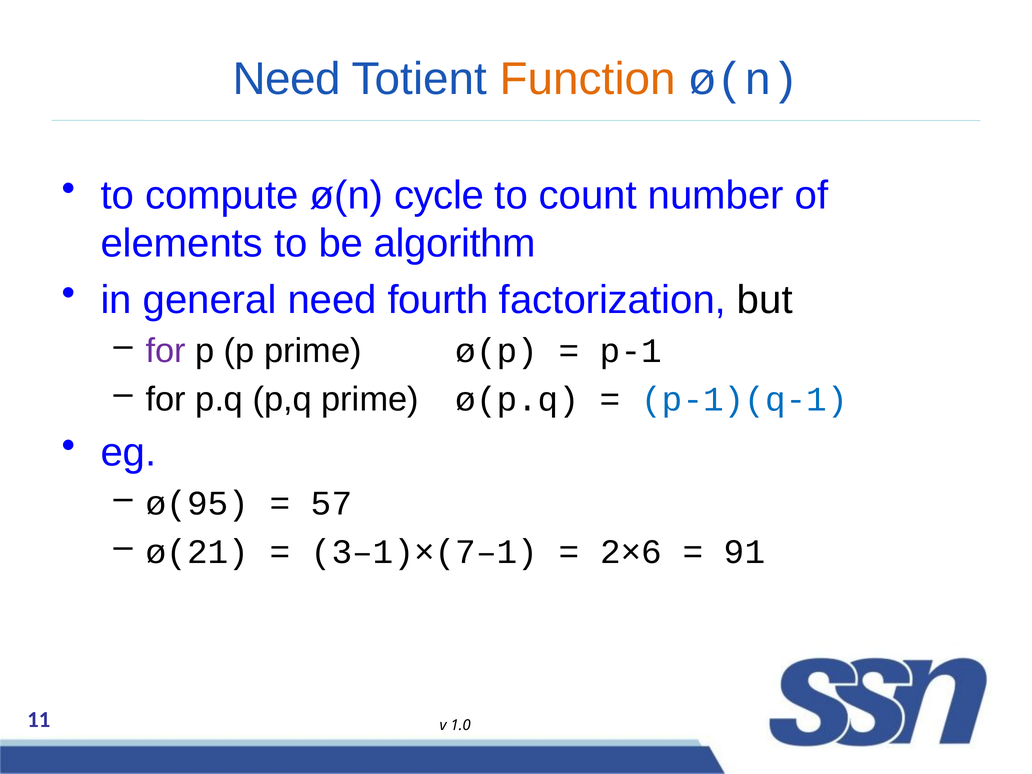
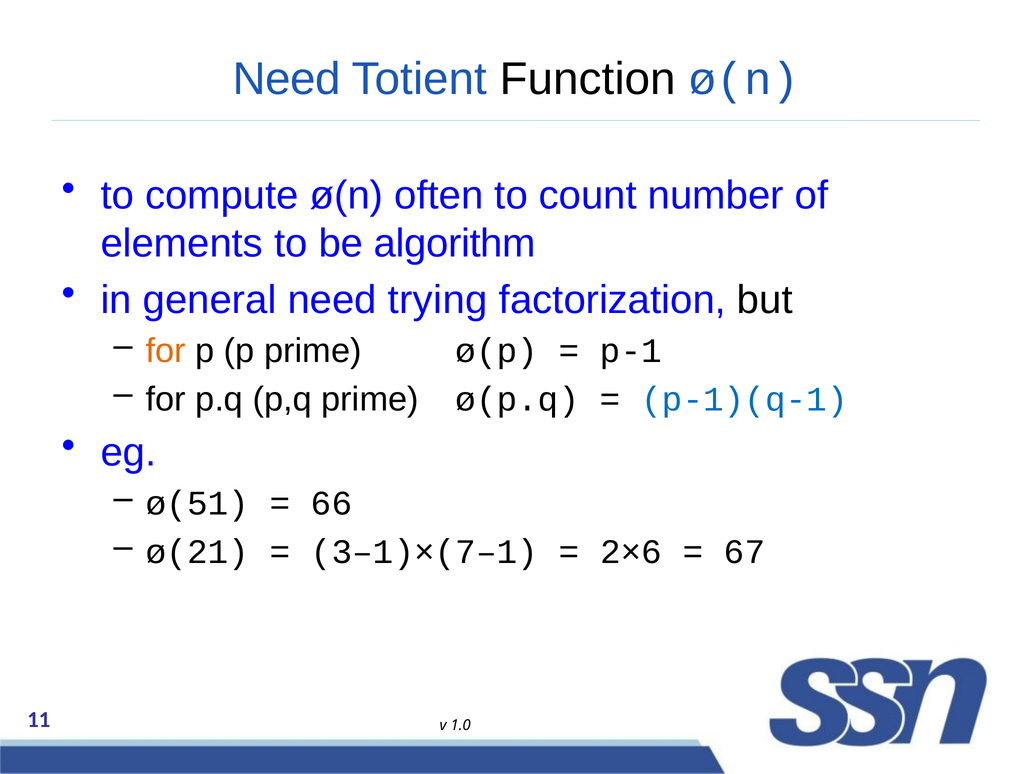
Function colour: orange -> black
cycle: cycle -> often
fourth: fourth -> trying
for at (166, 351) colour: purple -> orange
ø(95: ø(95 -> ø(51
57: 57 -> 66
91: 91 -> 67
